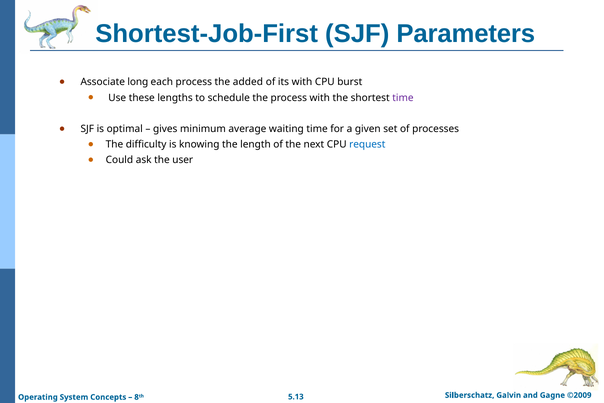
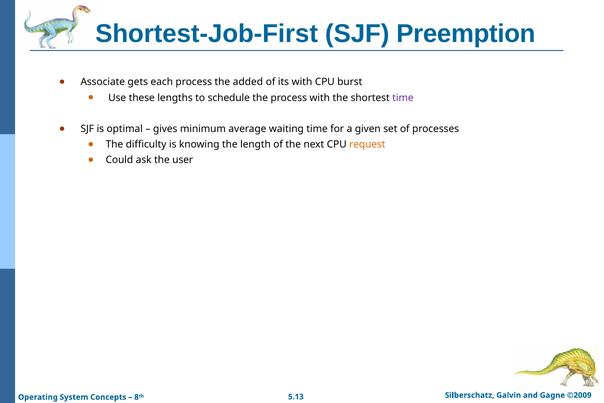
Parameters: Parameters -> Preemption
long: long -> gets
request colour: blue -> orange
